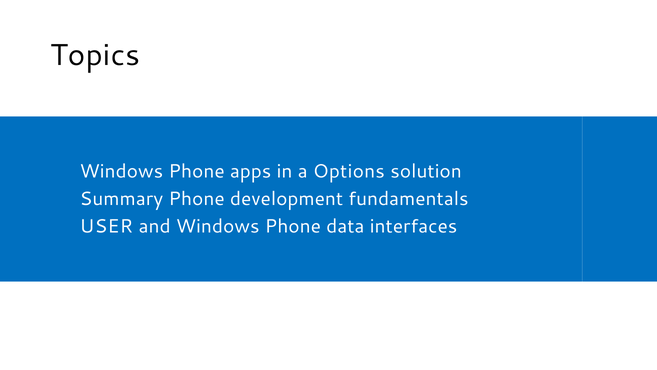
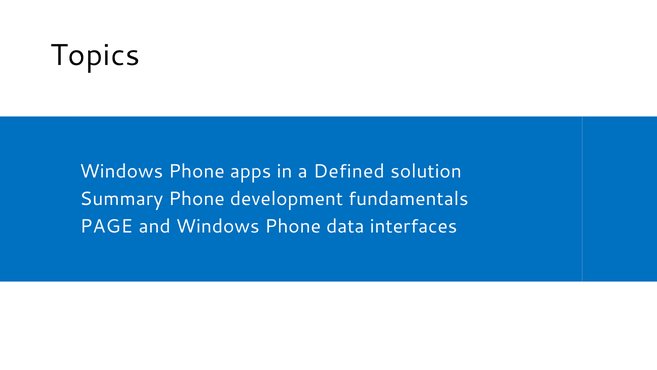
Options: Options -> Defined
USER: USER -> PAGE
